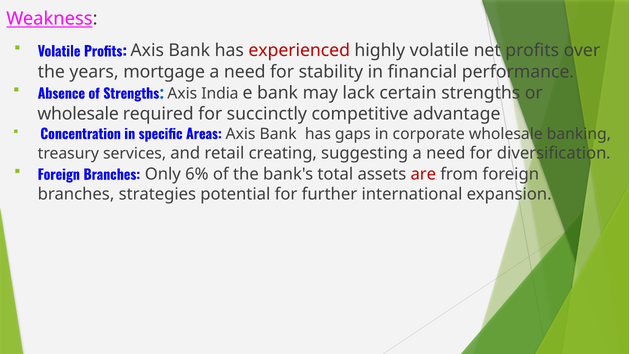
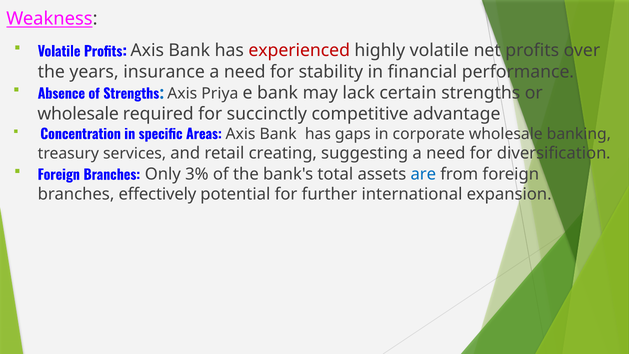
mortgage: mortgage -> insurance
India: India -> Priya
6%: 6% -> 3%
are colour: red -> blue
strategies: strategies -> effectively
